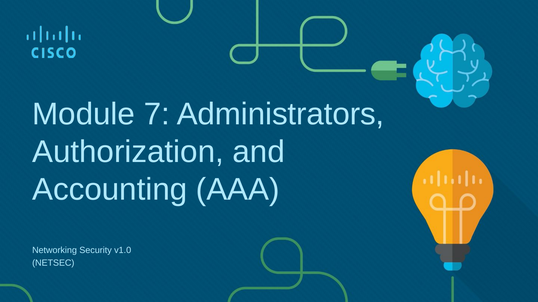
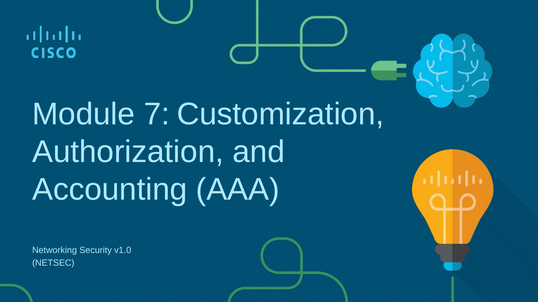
Administrators: Administrators -> Customization
